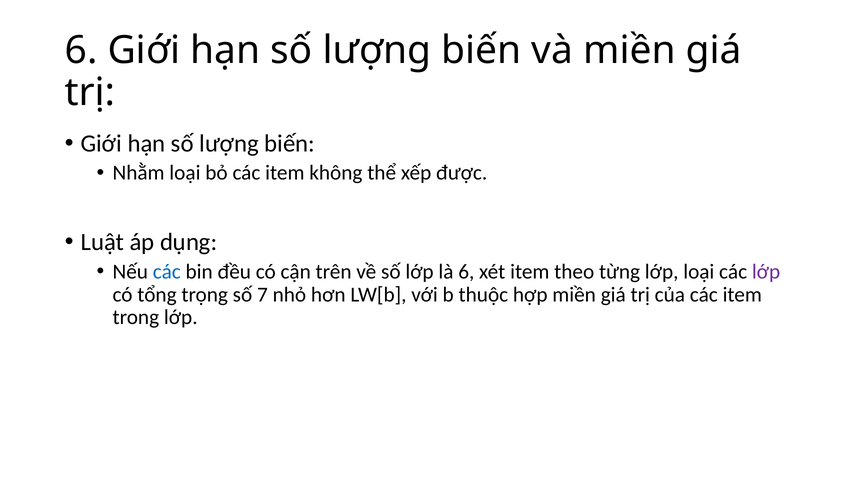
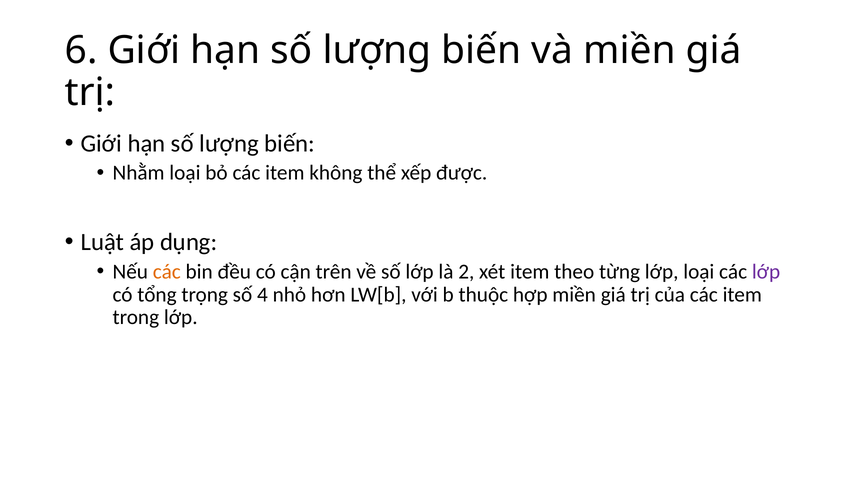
các at (167, 272) colour: blue -> orange
là 6: 6 -> 2
7: 7 -> 4
